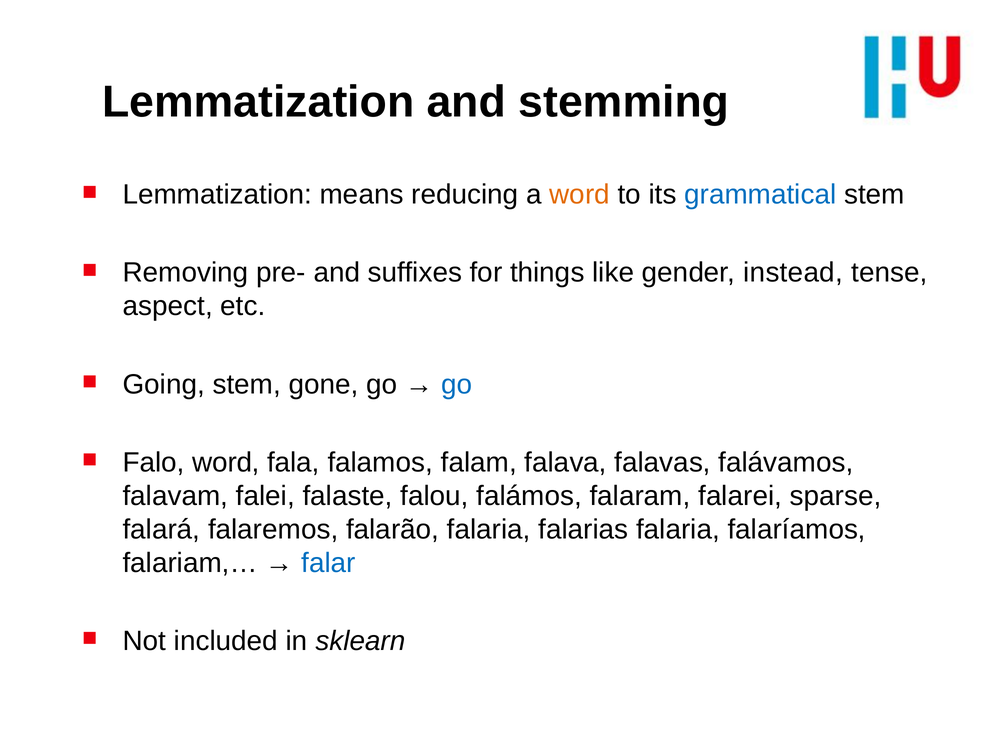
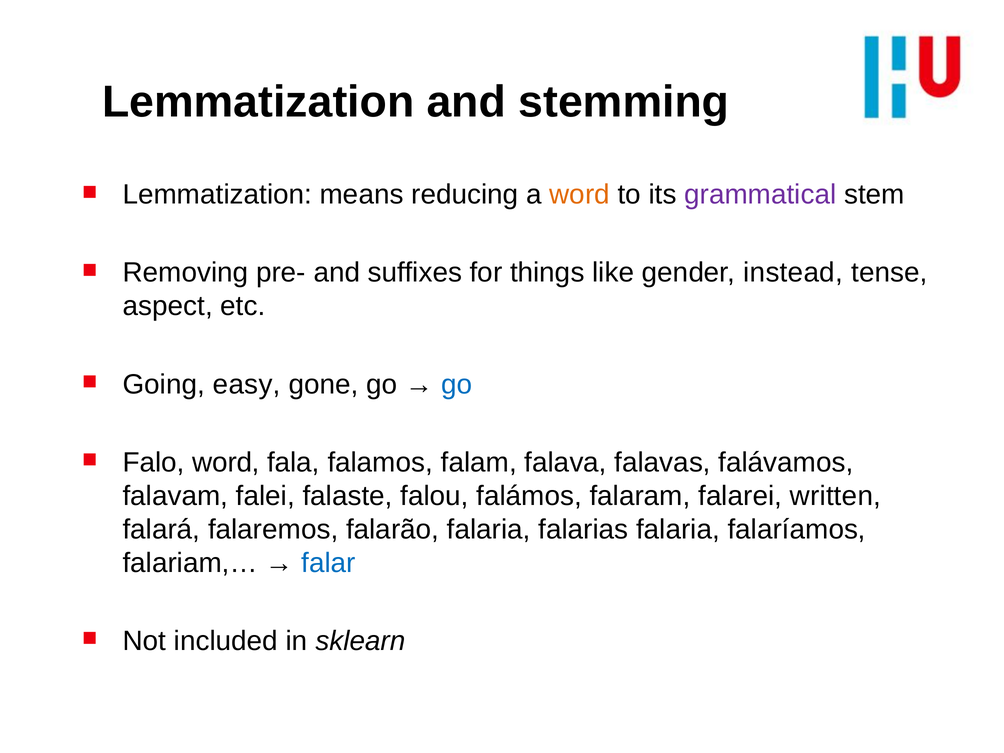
grammatical colour: blue -> purple
Going stem: stem -> easy
sparse: sparse -> written
